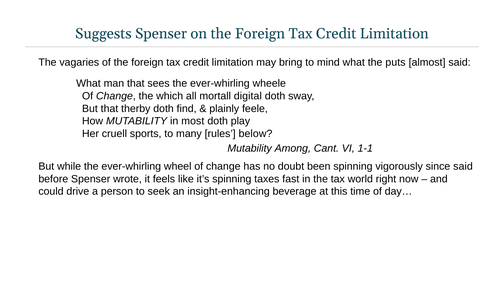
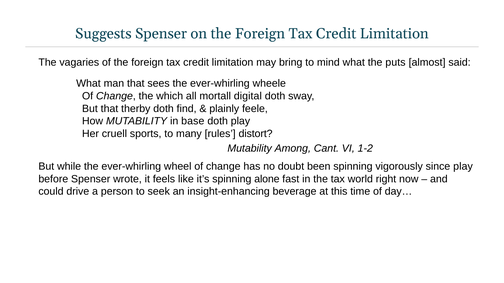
most: most -> base
below: below -> distort
1-1: 1-1 -> 1-2
since said: said -> play
taxes: taxes -> alone
